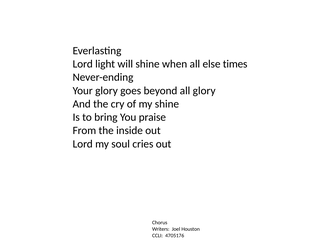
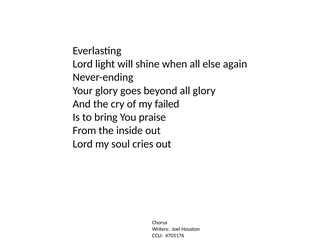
times: times -> again
my shine: shine -> failed
